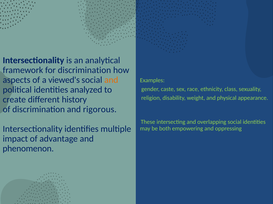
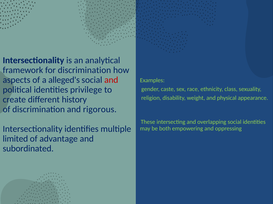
viewed's: viewed's -> alleged's
and at (111, 80) colour: orange -> red
analyzed: analyzed -> privilege
impact: impact -> limited
phenomenon: phenomenon -> subordinated
